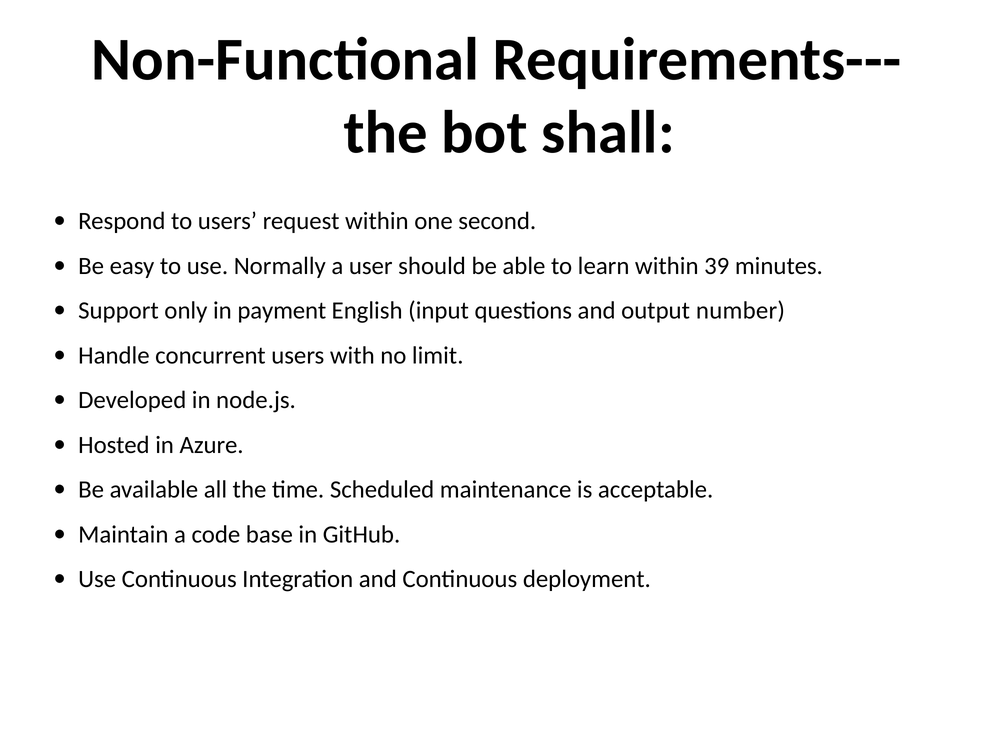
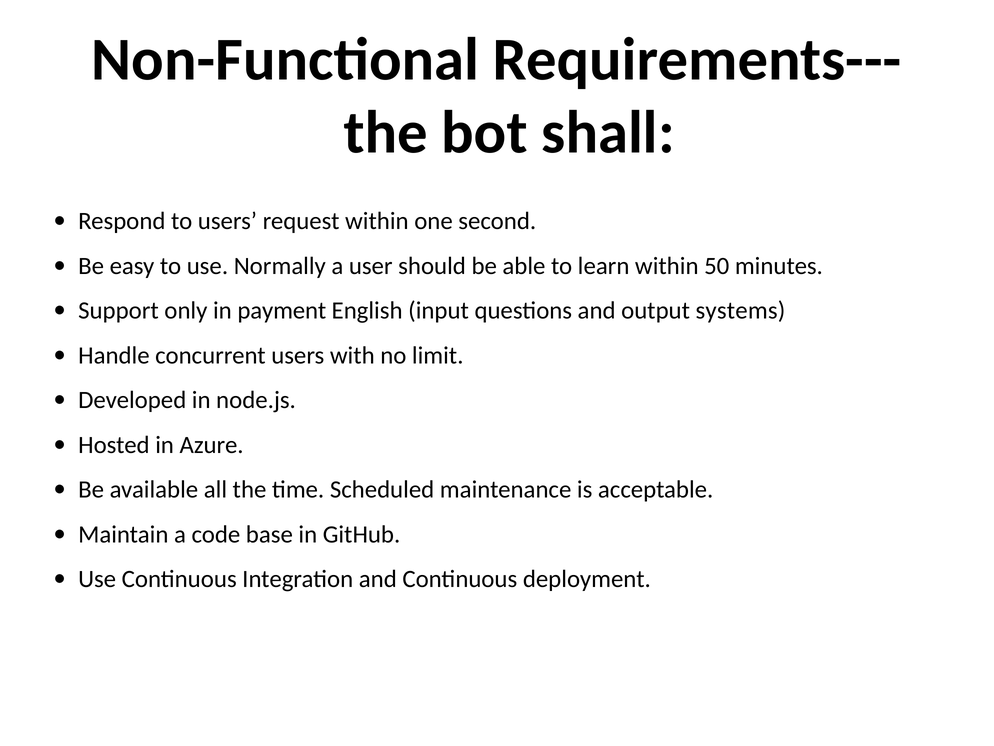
39: 39 -> 50
number: number -> systems
